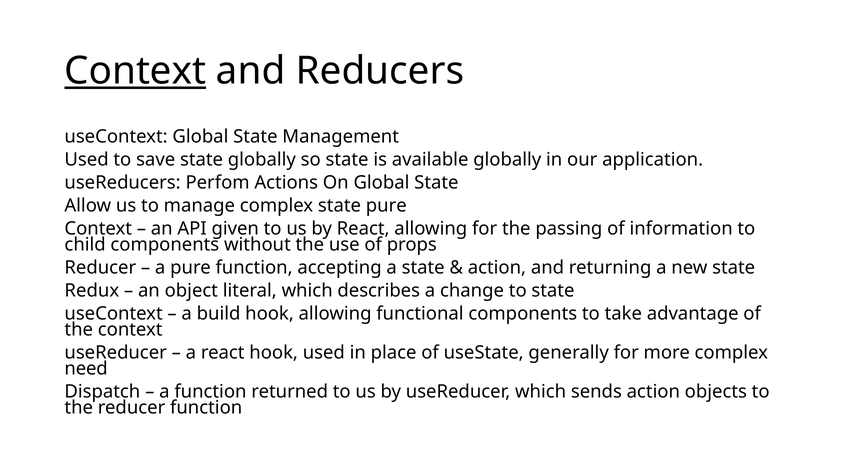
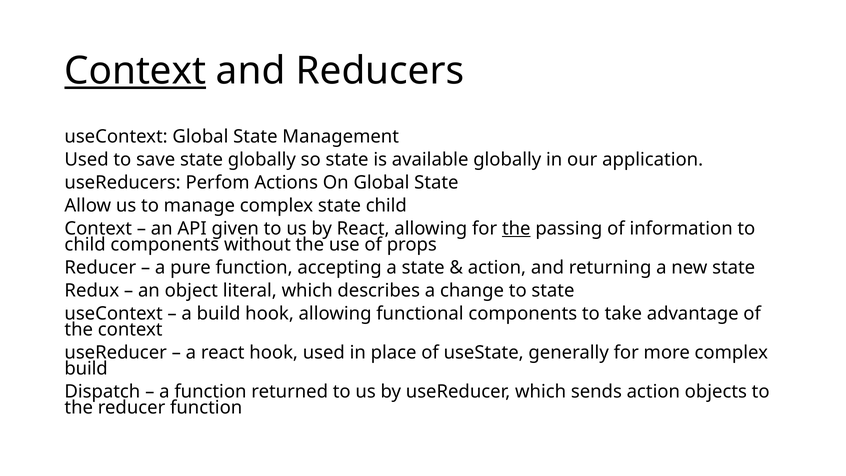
state pure: pure -> child
the at (516, 229) underline: none -> present
need at (86, 369): need -> build
